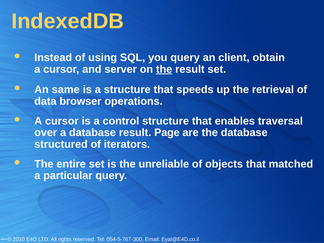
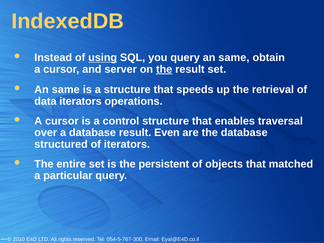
using underline: none -> present
query an client: client -> same
data browser: browser -> iterators
Page: Page -> Even
unreliable: unreliable -> persistent
